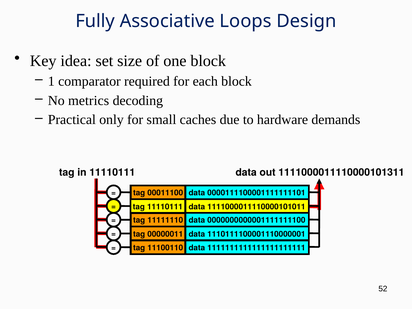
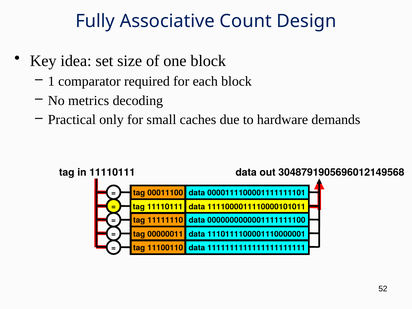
Loops: Loops -> Count
1111000011110000101311: 1111000011110000101311 -> 3048791905696012149568
